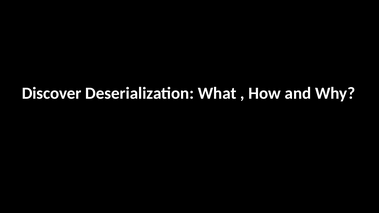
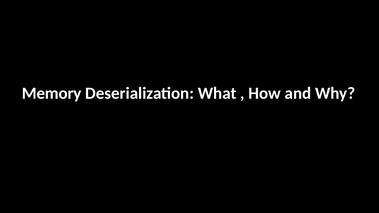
Discover: Discover -> Memory
